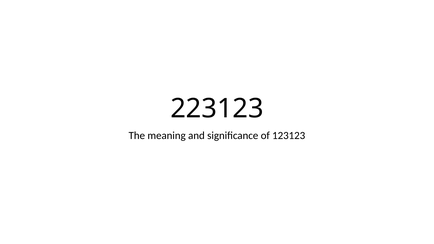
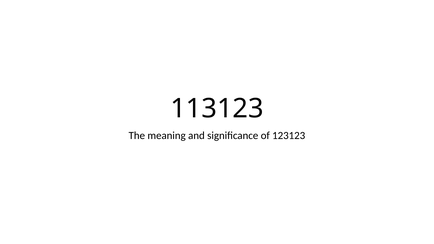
223123: 223123 -> 113123
